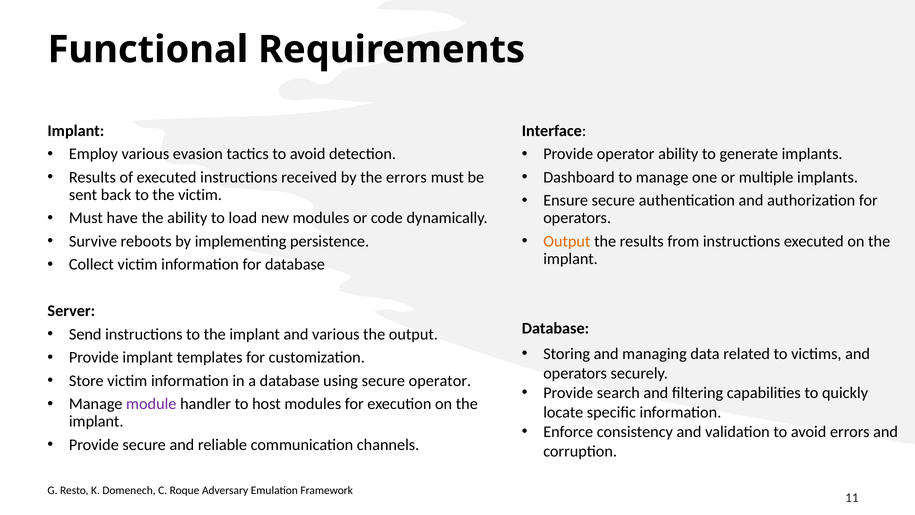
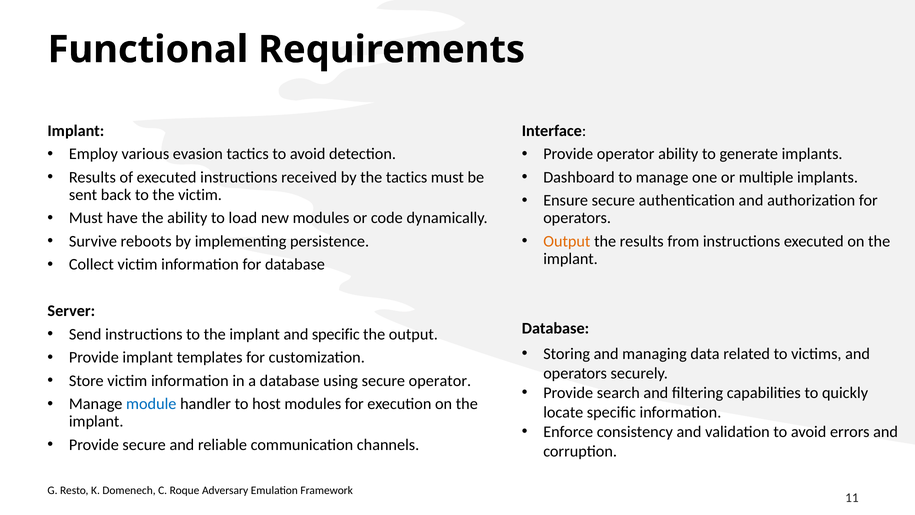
the errors: errors -> tactics
and various: various -> specific
module colour: purple -> blue
